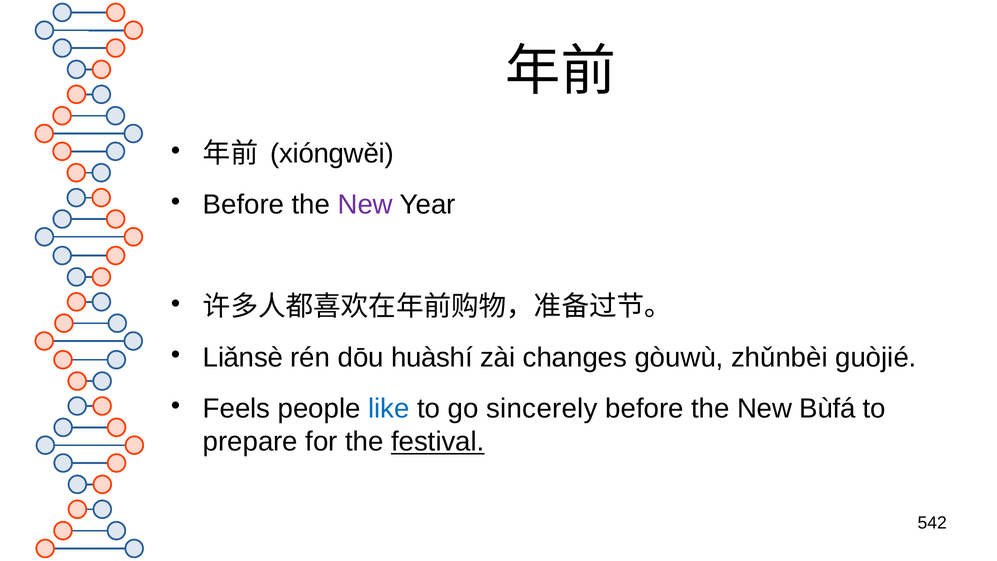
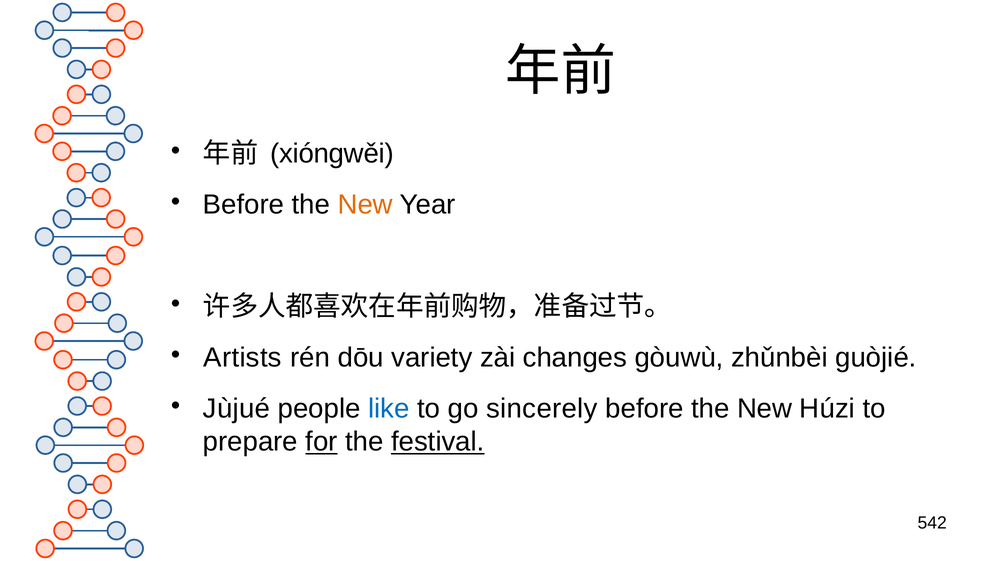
New at (365, 205) colour: purple -> orange
Liǎnsè: Liǎnsè -> Artists
huàshí: huàshí -> variety
Feels: Feels -> Jùjué
Bùfá: Bùfá -> Húzi
for underline: none -> present
